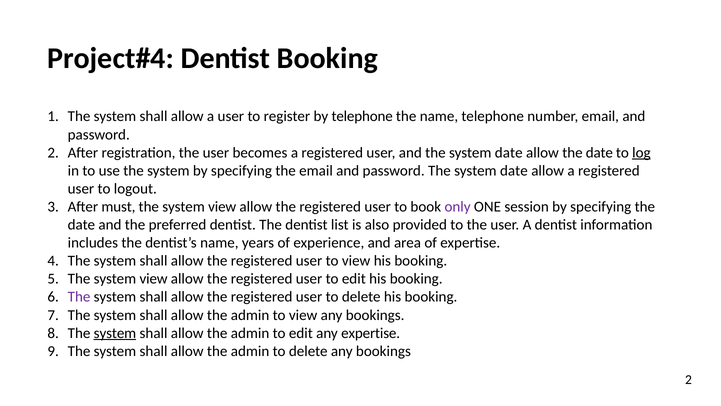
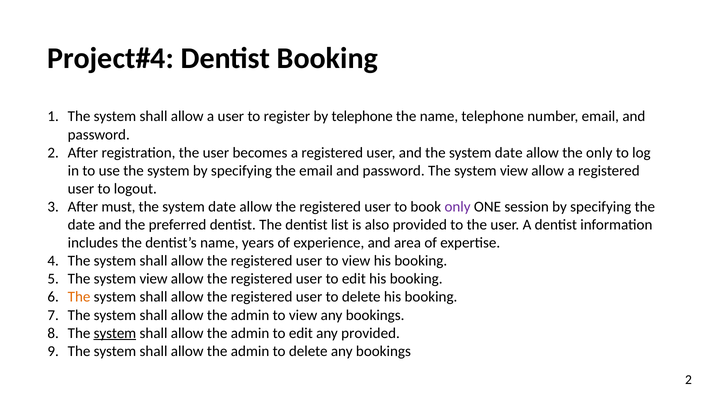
allow the date: date -> only
log underline: present -> none
password The system date: date -> view
view at (222, 207): view -> date
The at (79, 297) colour: purple -> orange
any expertise: expertise -> provided
